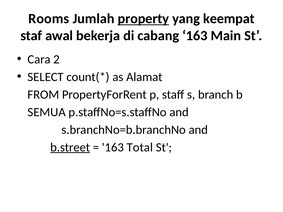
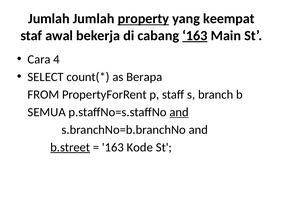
Rooms at (49, 19): Rooms -> Jumlah
163 at (195, 36) underline: none -> present
2: 2 -> 4
Alamat: Alamat -> Berapa
and at (179, 112) underline: none -> present
Total: Total -> Kode
